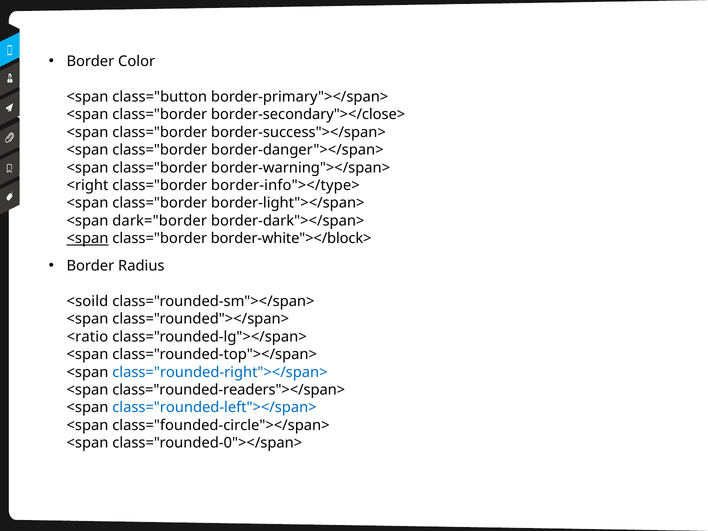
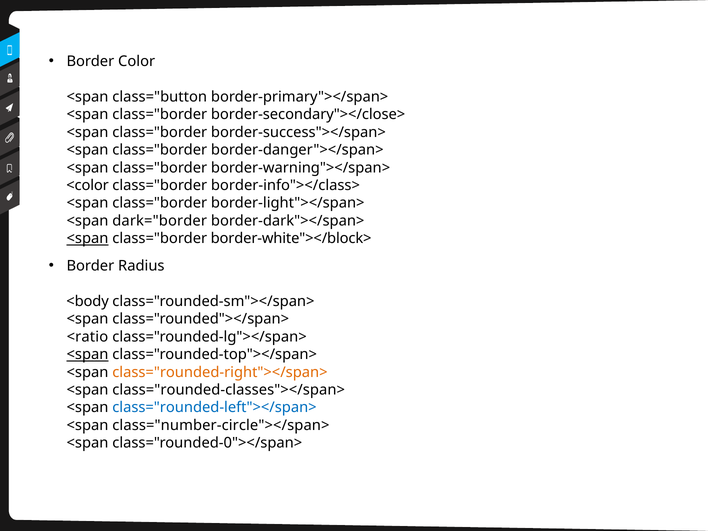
<right: <right -> <color
border-info"></type>: border-info"></type> -> border-info"></class>
<soild: <soild -> <body
<span at (88, 355) underline: none -> present
class="rounded-right"></span> colour: blue -> orange
class="rounded-readers"></span>: class="rounded-readers"></span> -> class="rounded-classes"></span>
class="founded-circle"></span>: class="founded-circle"></span> -> class="number-circle"></span>
